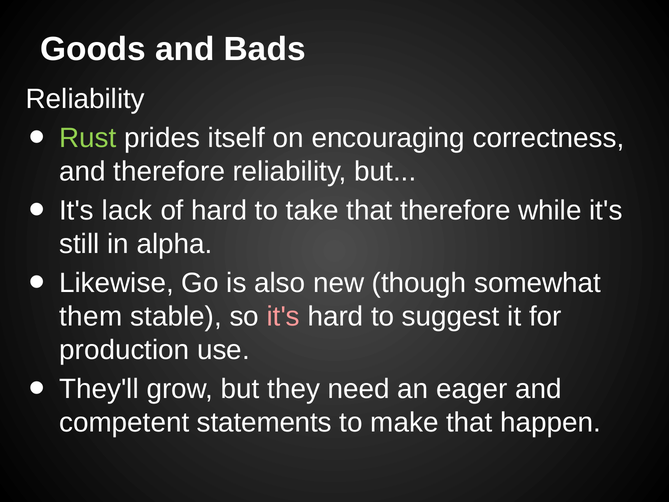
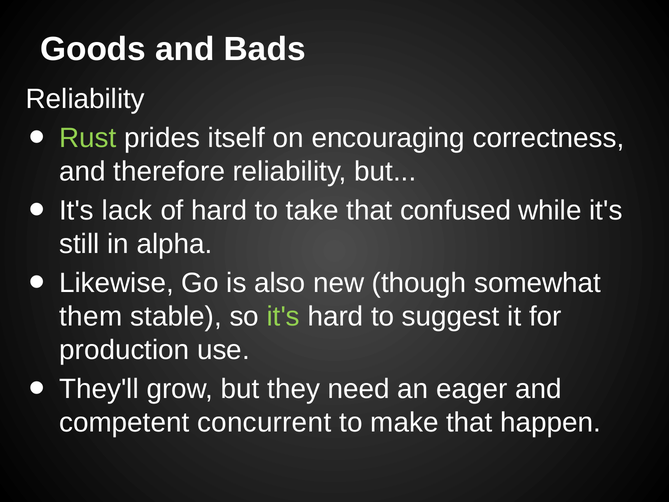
that therefore: therefore -> confused
it's at (283, 317) colour: pink -> light green
statements: statements -> concurrent
